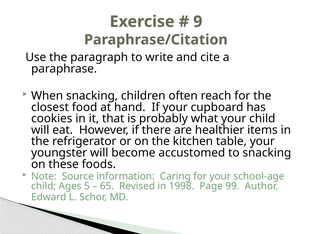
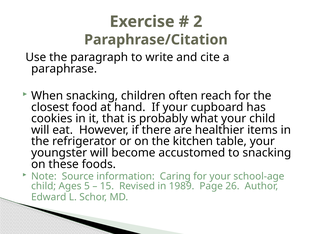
9: 9 -> 2
65: 65 -> 15
1998: 1998 -> 1989
99: 99 -> 26
